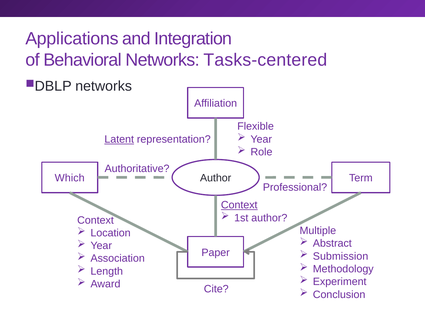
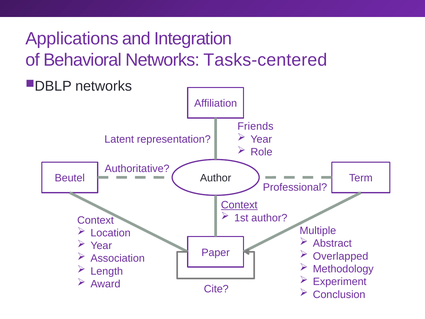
Flexible: Flexible -> Friends
Latent underline: present -> none
Which: Which -> Beutel
Submission: Submission -> Overlapped
